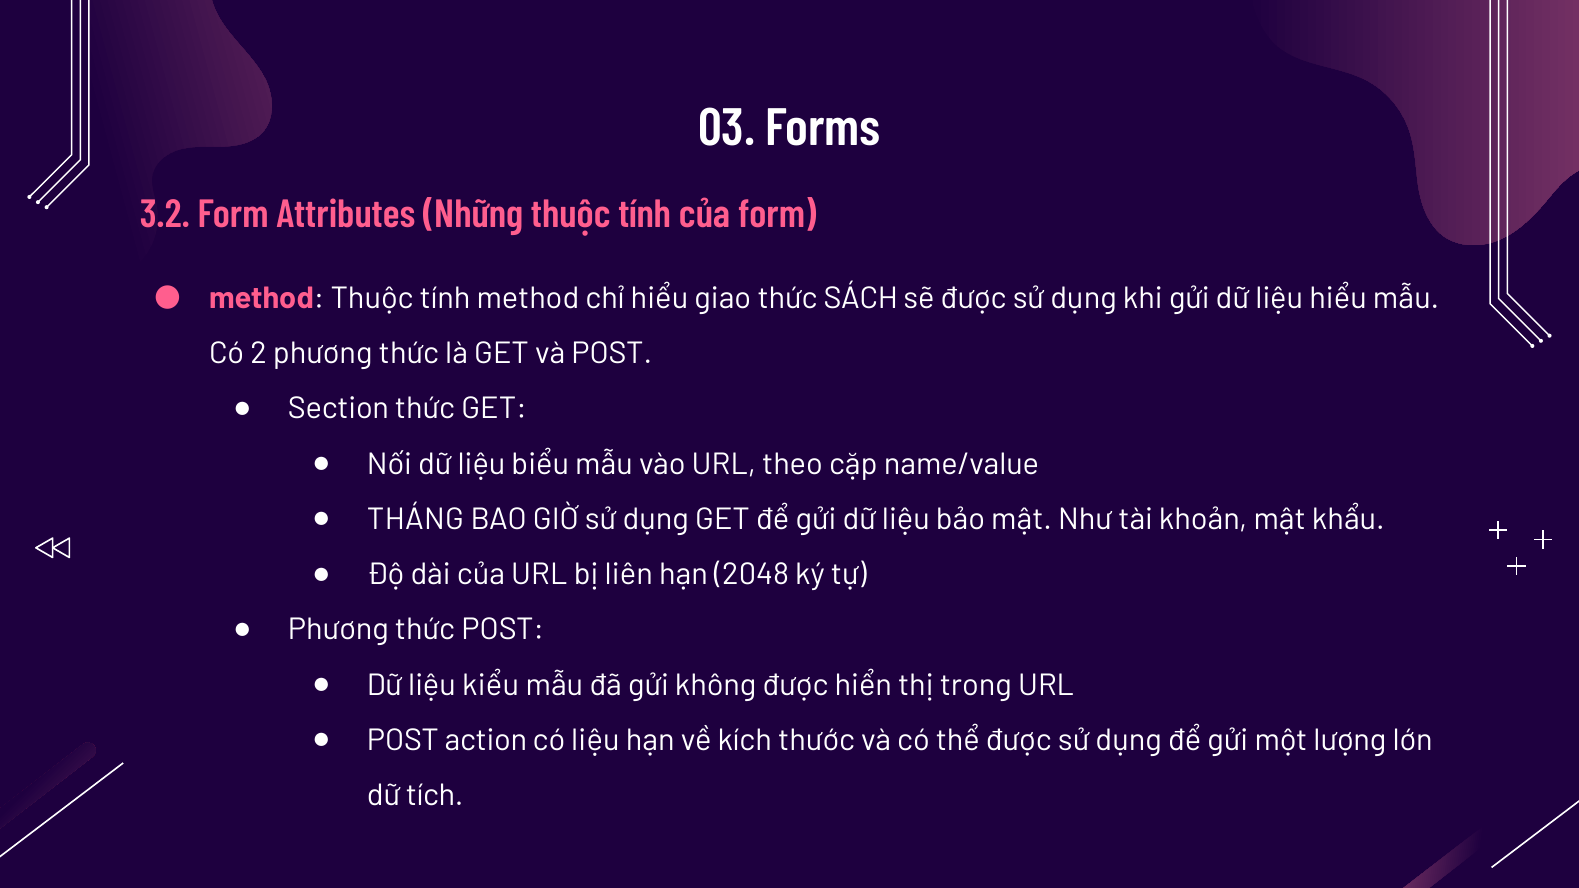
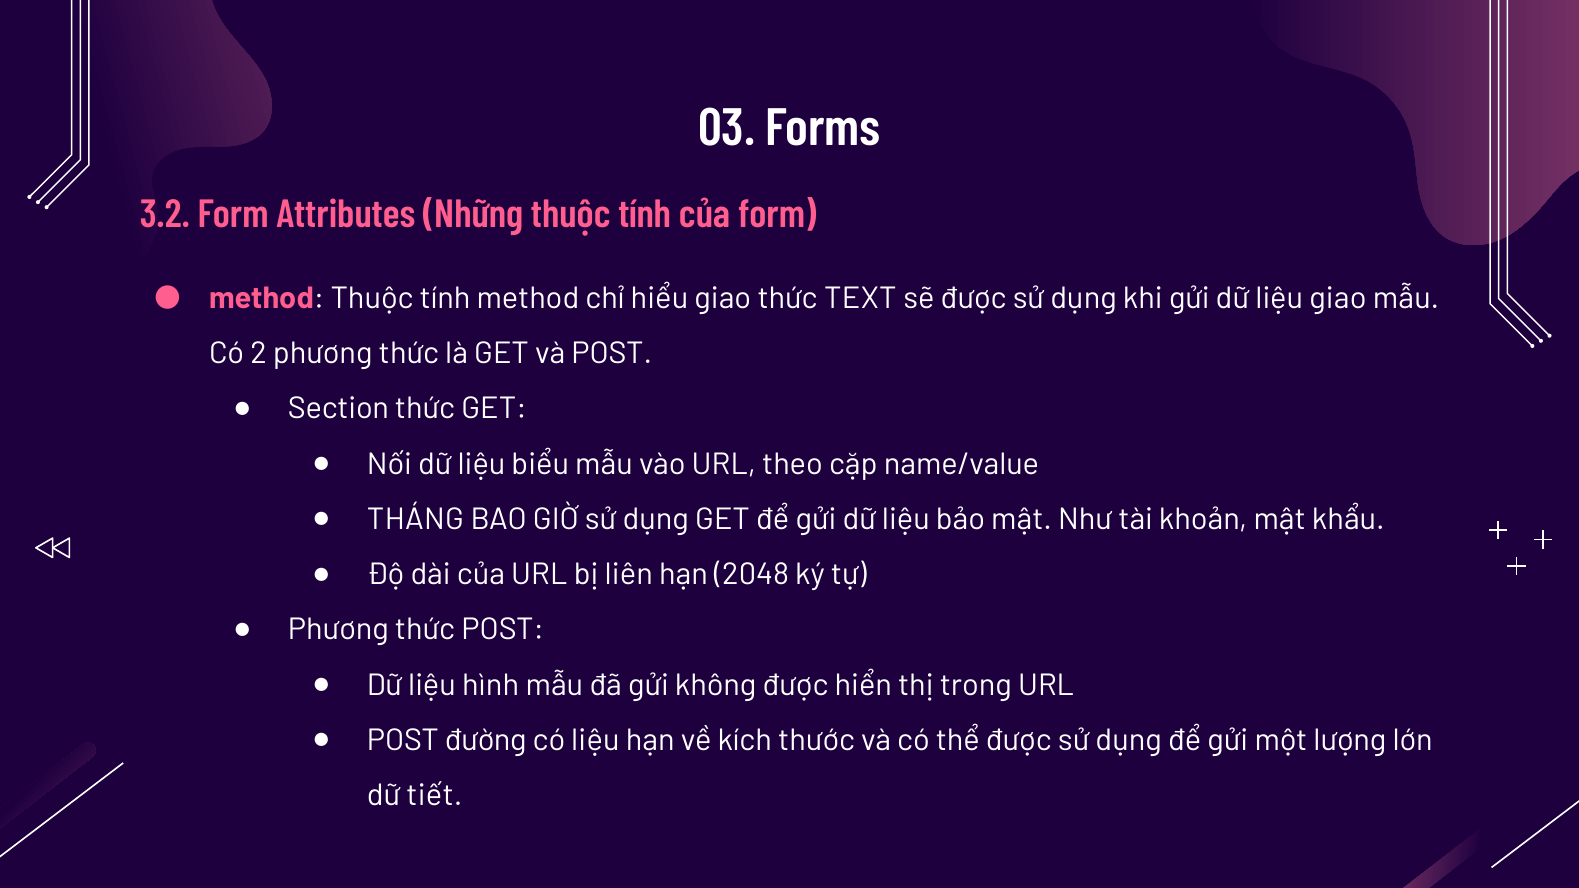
SÁCH: SÁCH -> TEXT
liệu hiểu: hiểu -> giao
kiểu: kiểu -> hình
action: action -> đường
tích: tích -> tiết
